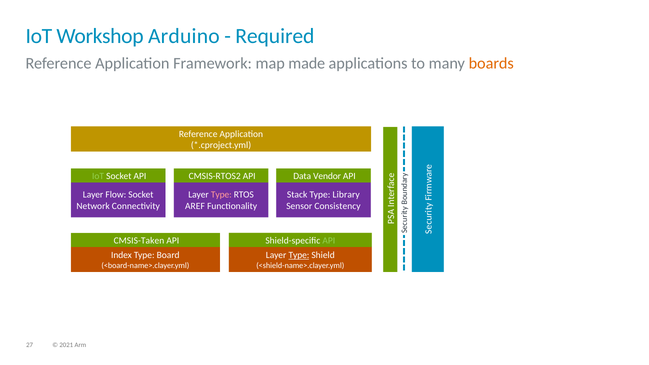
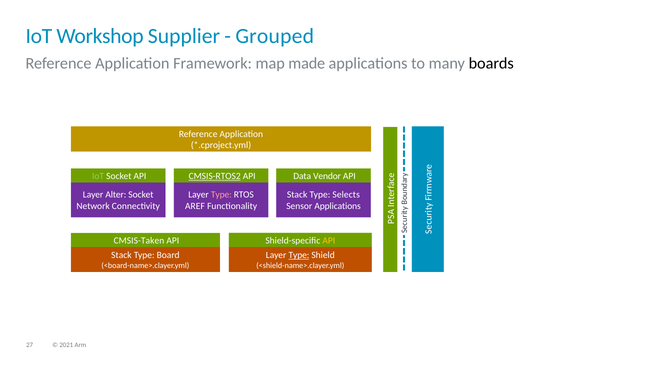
Arduino: Arduino -> Supplier
Required: Required -> Grouped
boards colour: orange -> black
CMSIS-RTOS2 underline: none -> present
Flow: Flow -> Alter
Library: Library -> Selects
Sensor Consistency: Consistency -> Applications
API at (329, 241) colour: light green -> yellow
Index at (121, 255): Index -> Stack
